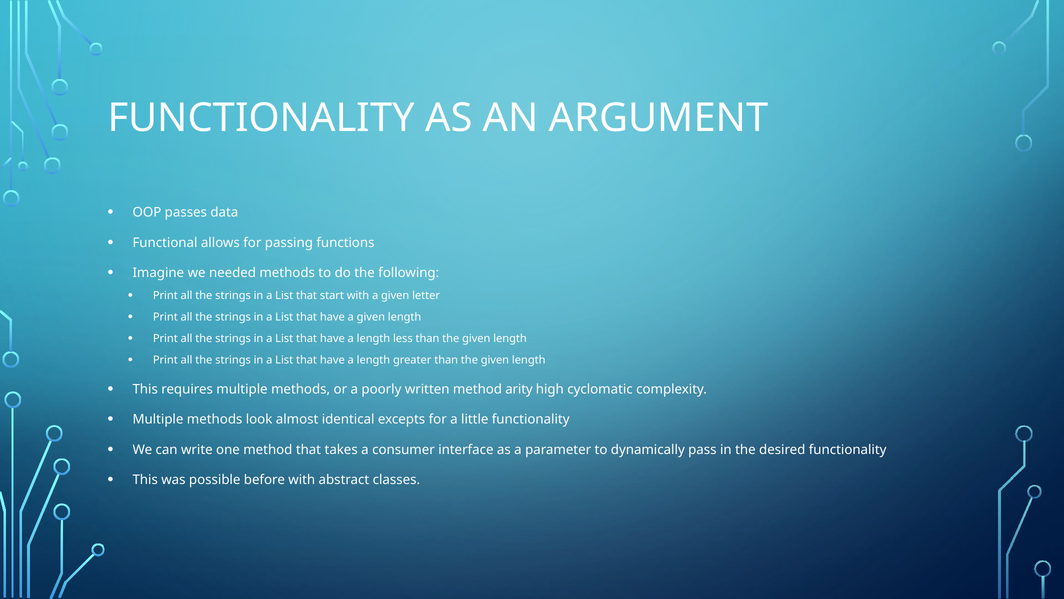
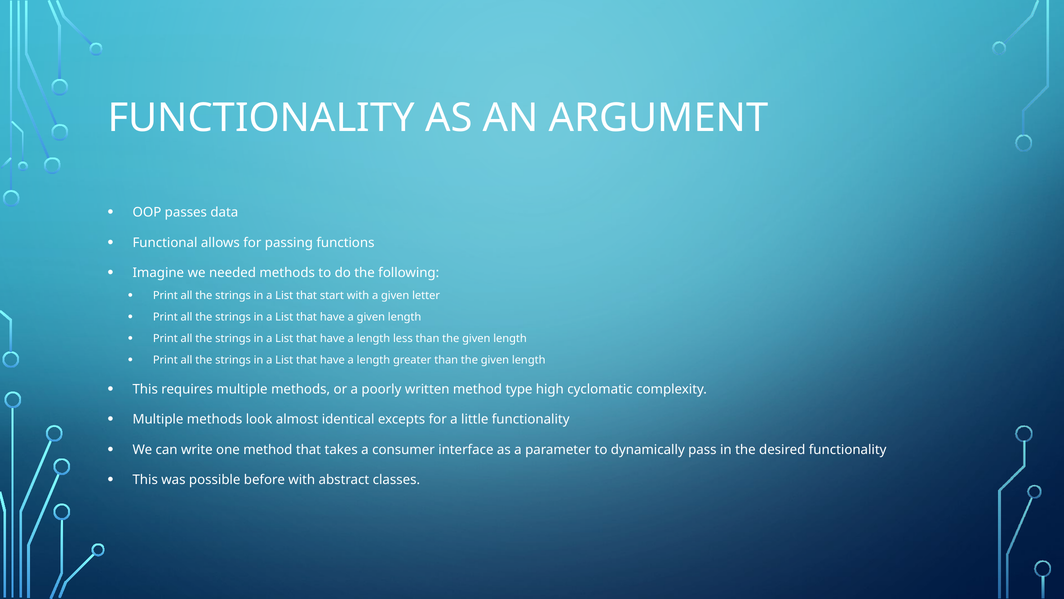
arity: arity -> type
